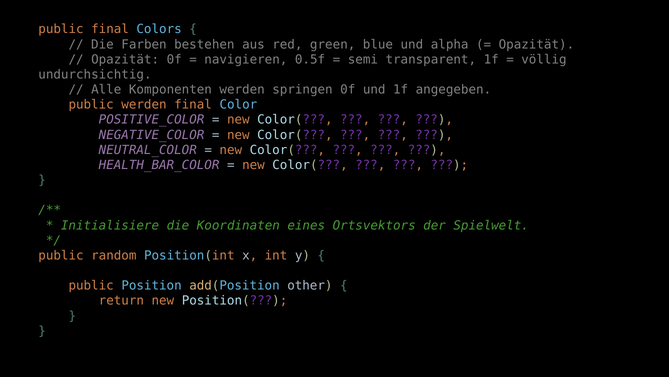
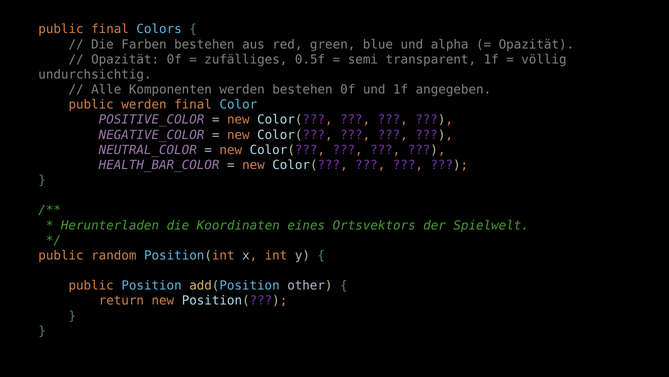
navigieren: navigieren -> zufälliges
werden springen: springen -> bestehen
Initialisiere: Initialisiere -> Herunterladen
